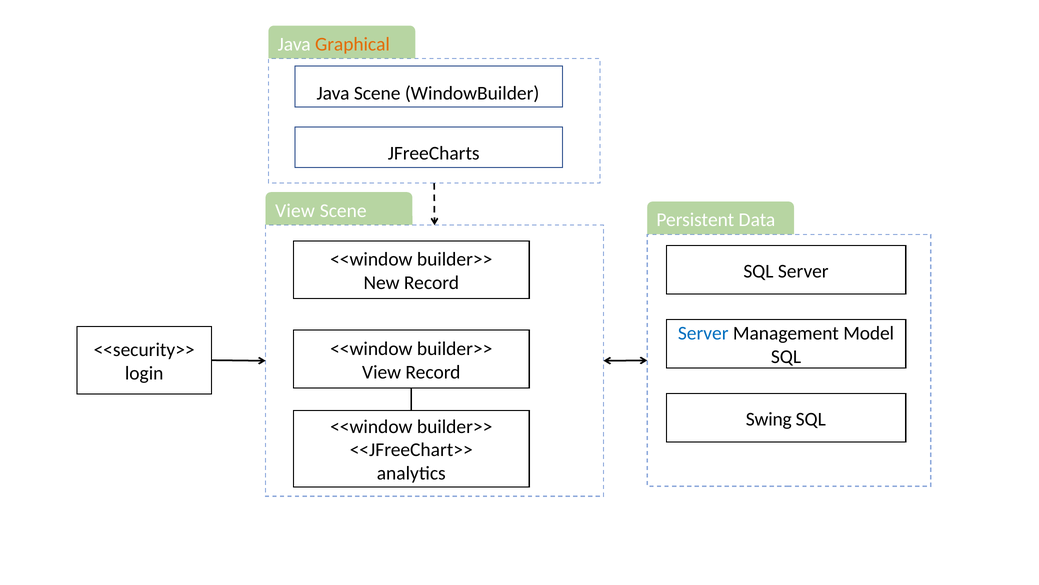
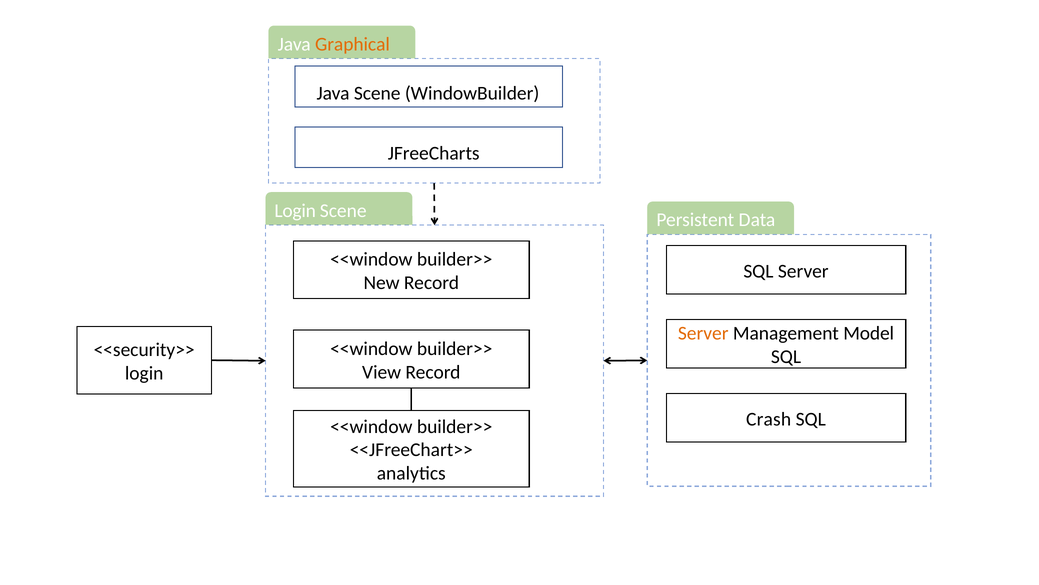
View at (295, 210): View -> Login
Server at (703, 333) colour: blue -> orange
Swing: Swing -> Crash
